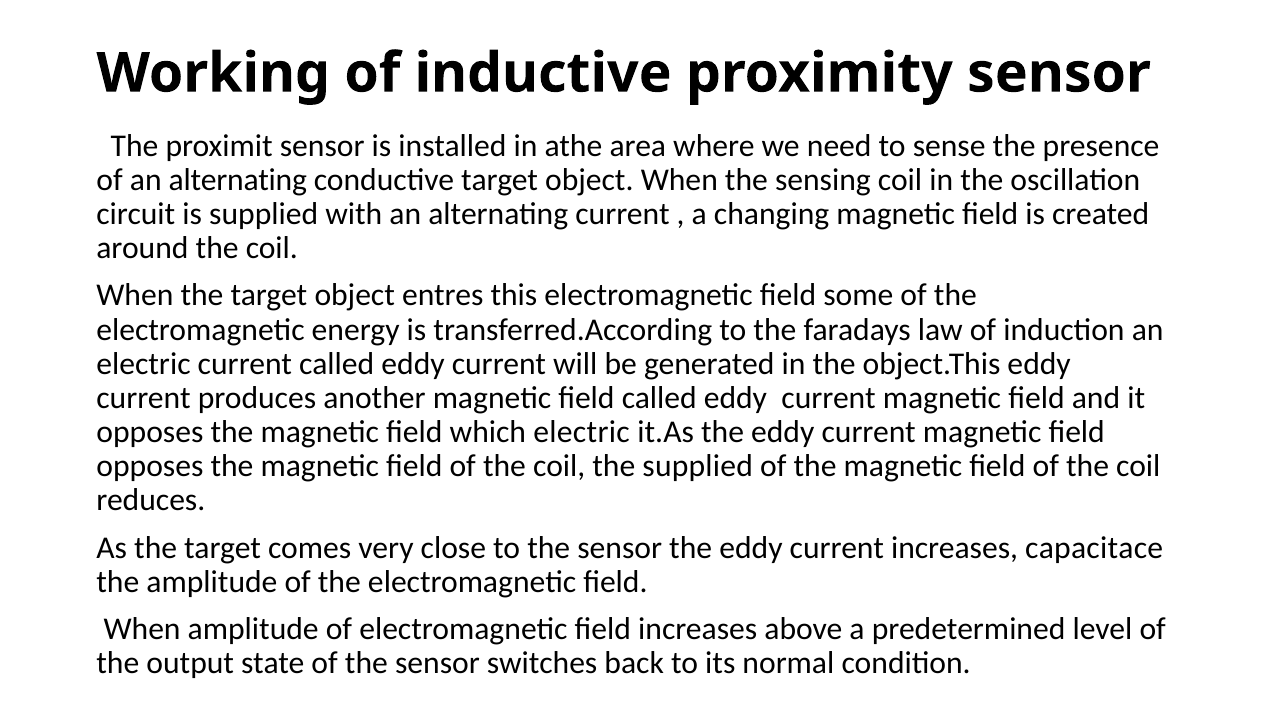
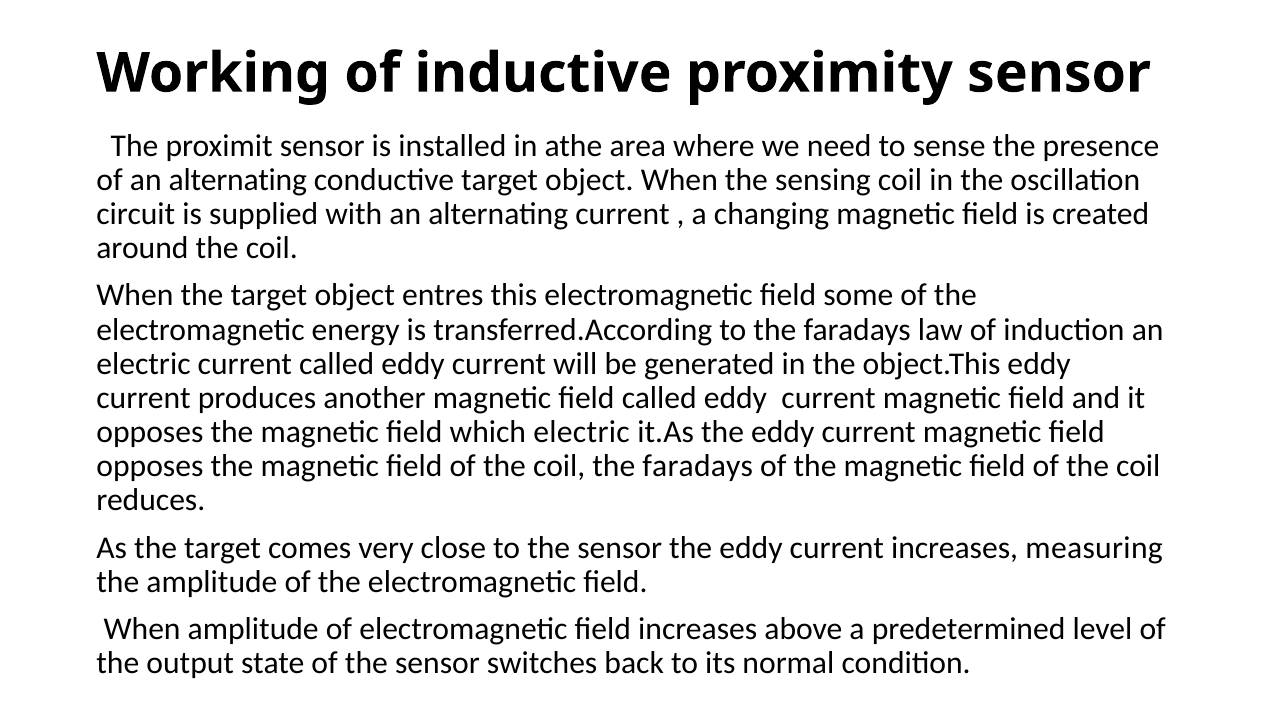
coil the supplied: supplied -> faradays
capacitace: capacitace -> measuring
